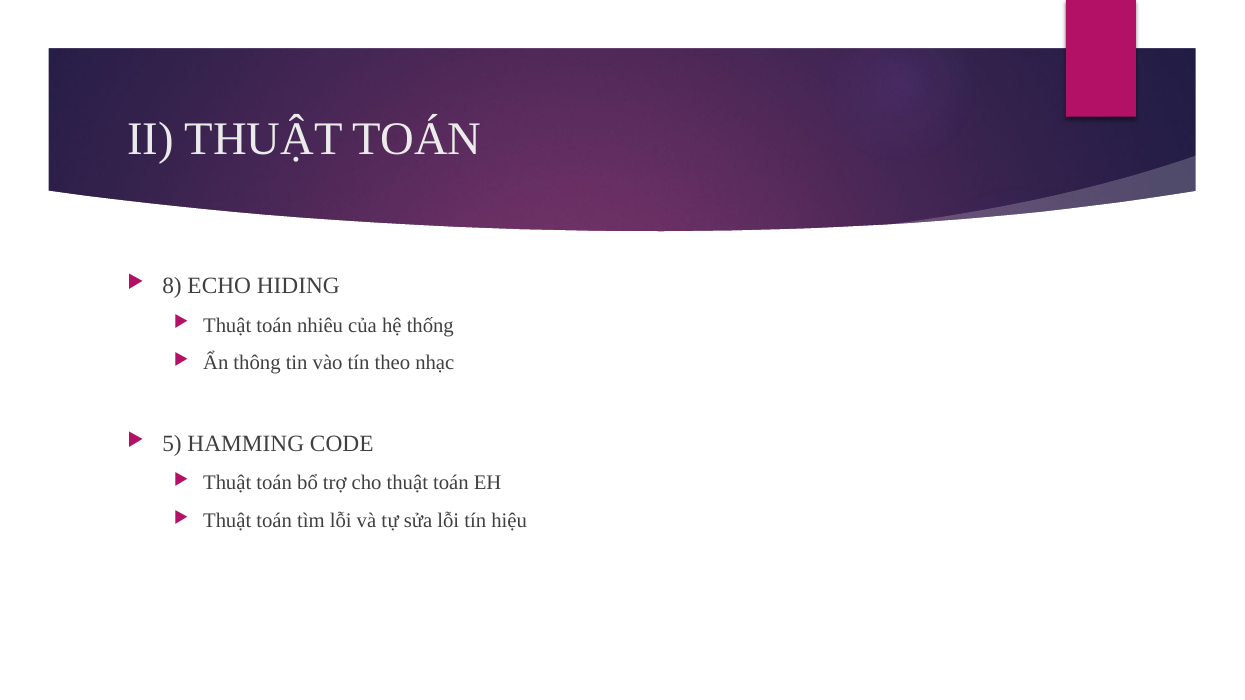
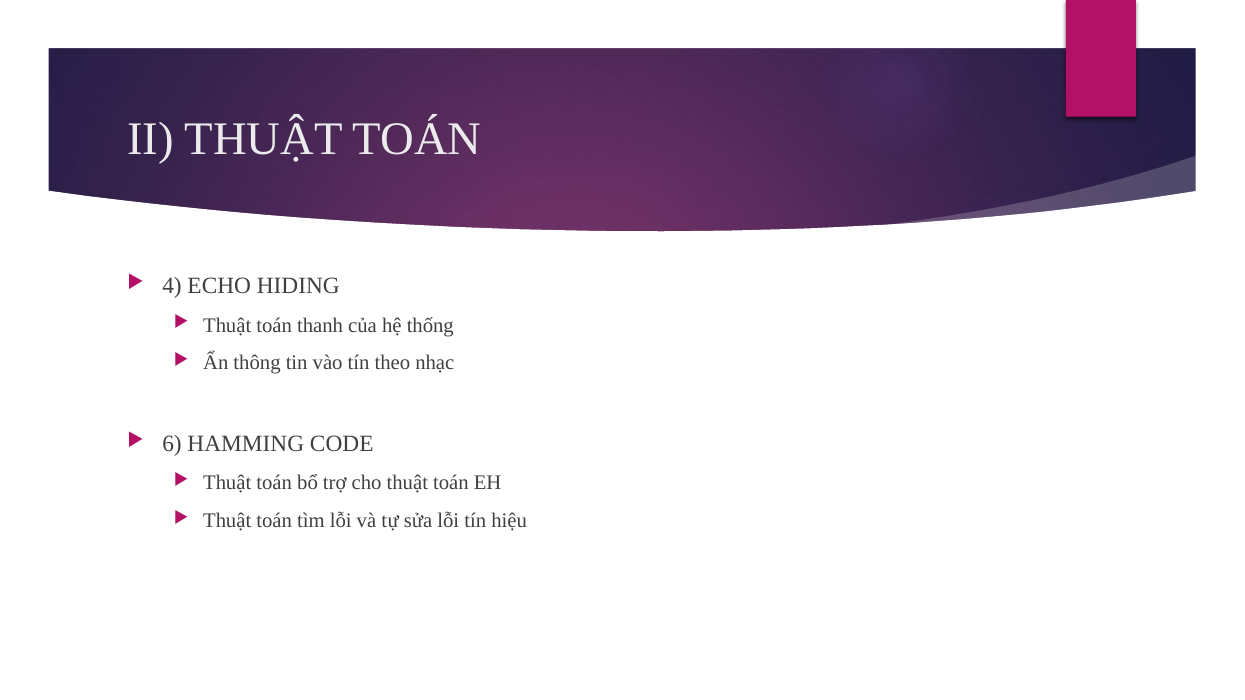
8: 8 -> 4
nhiêu: nhiêu -> thanh
5: 5 -> 6
